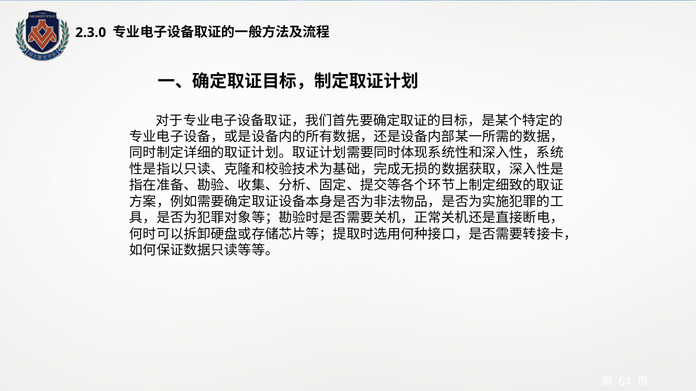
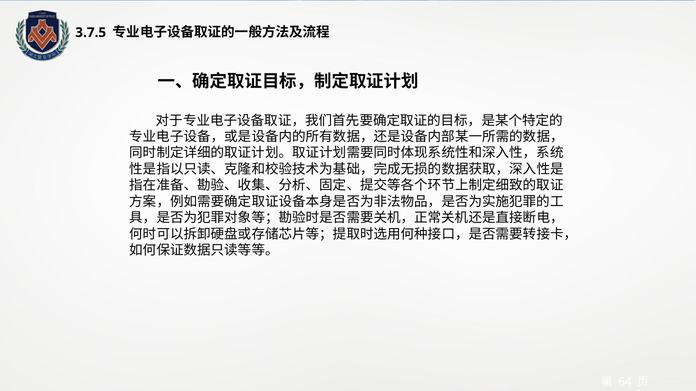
2.3.0: 2.3.0 -> 3.7.5
